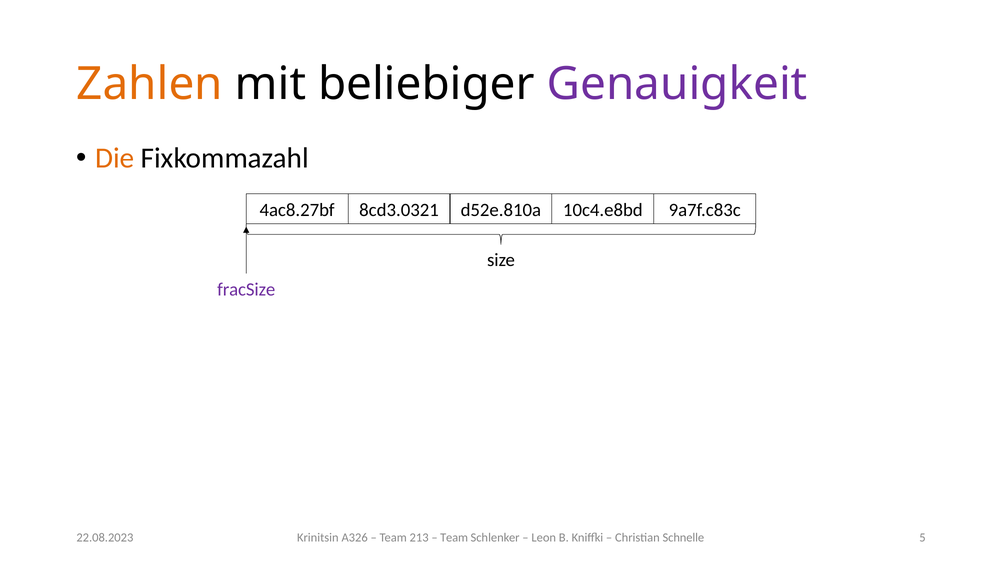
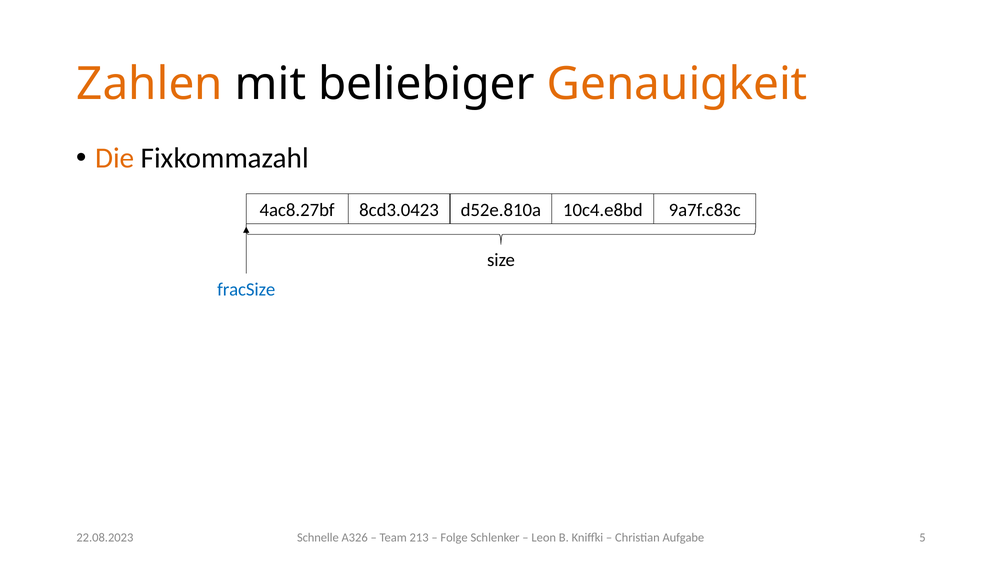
Genauigkeit colour: purple -> orange
8cd3.0321: 8cd3.0321 -> 8cd3.0423
fracSize colour: purple -> blue
Krinitsin: Krinitsin -> Schnelle
Team at (454, 538): Team -> Folge
Schnelle: Schnelle -> Aufgabe
